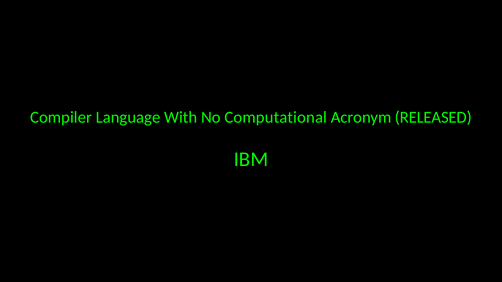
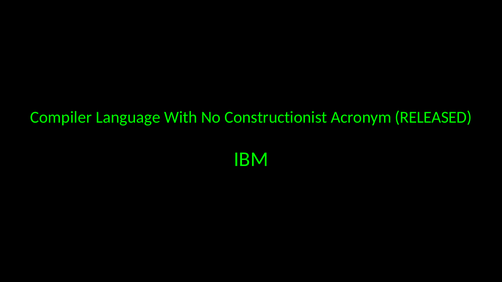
Computational: Computational -> Constructionist
